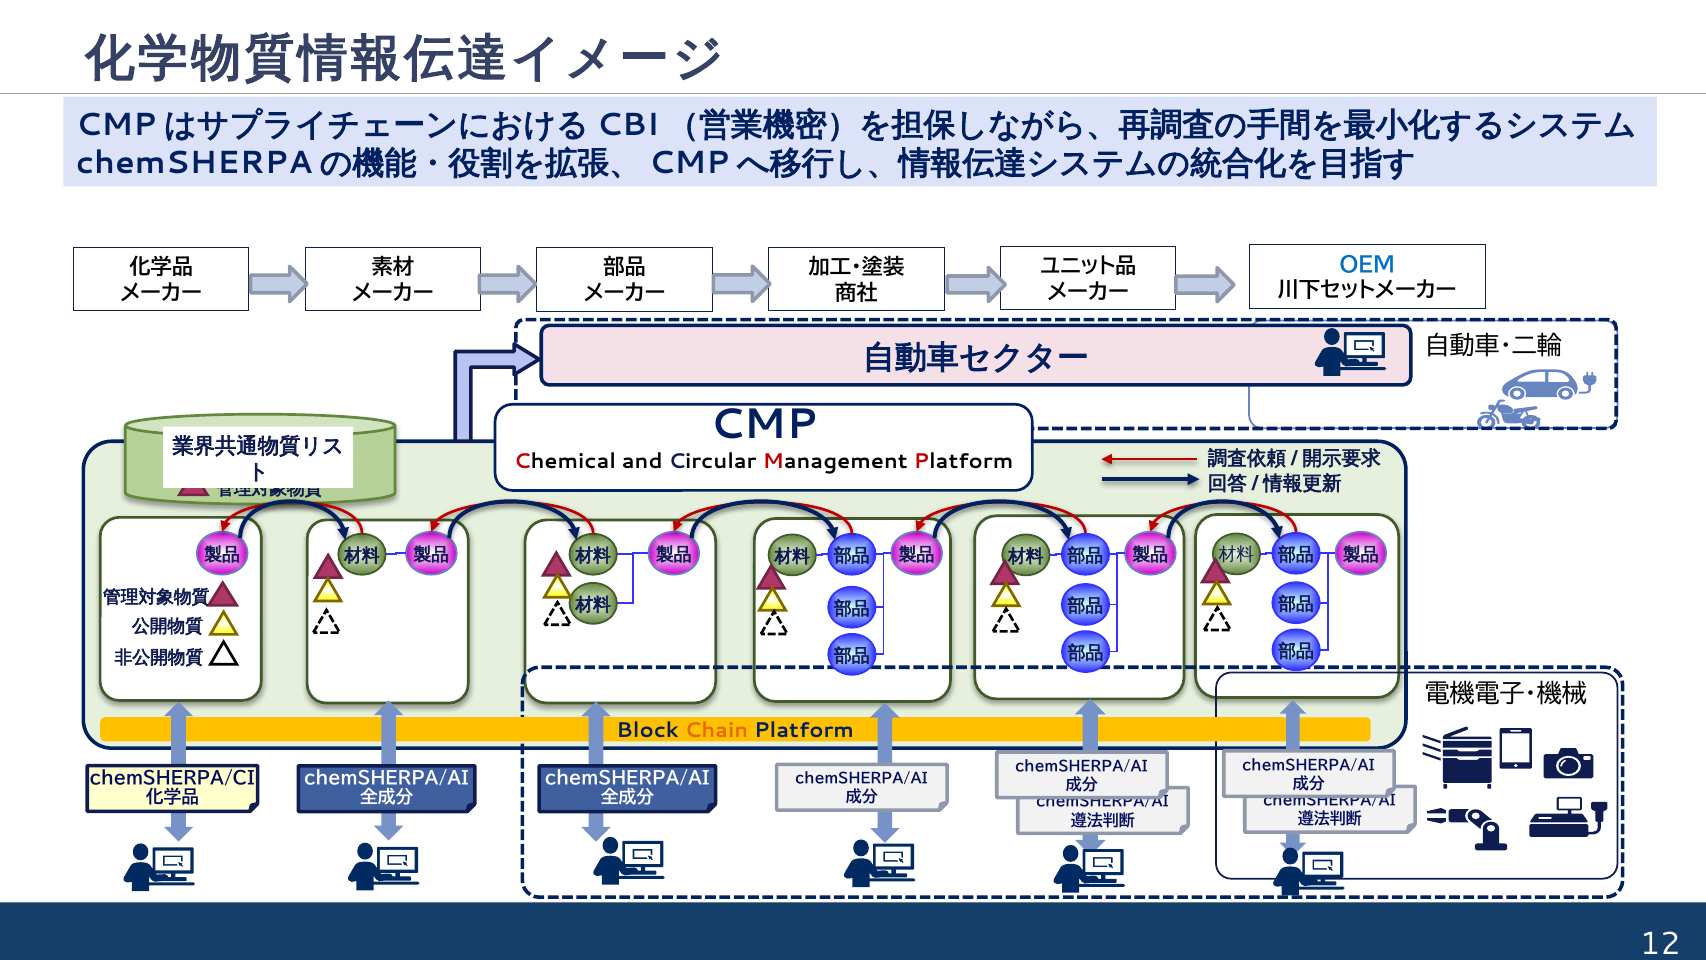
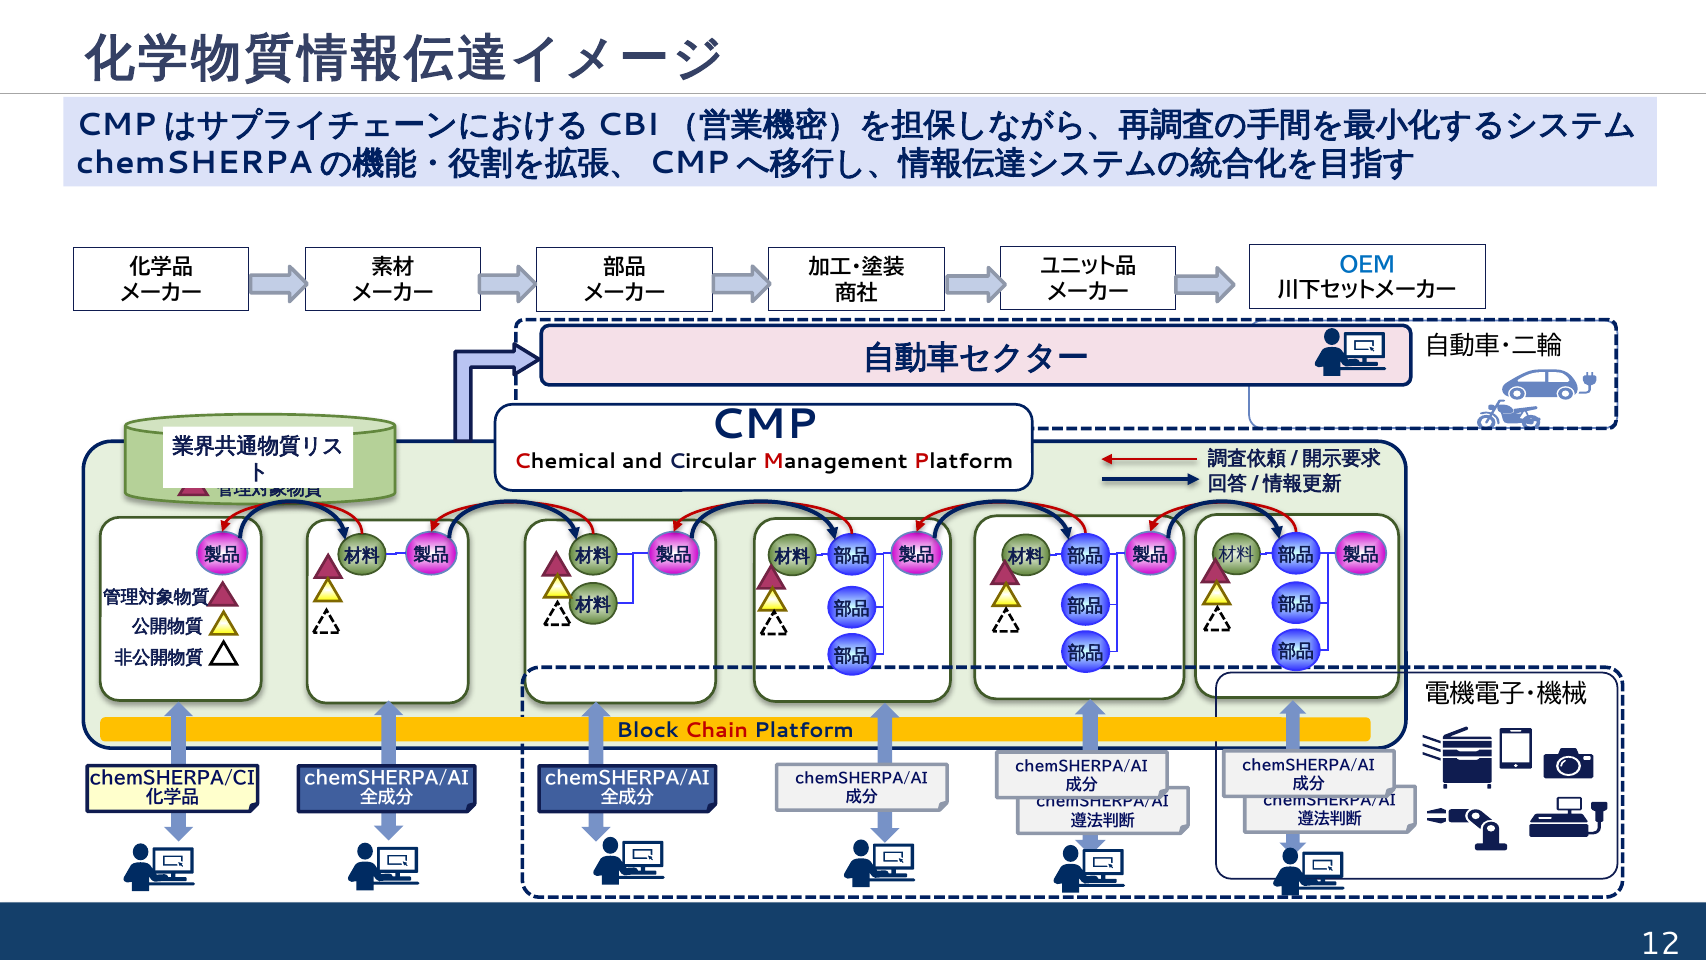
Chain colour: orange -> red
